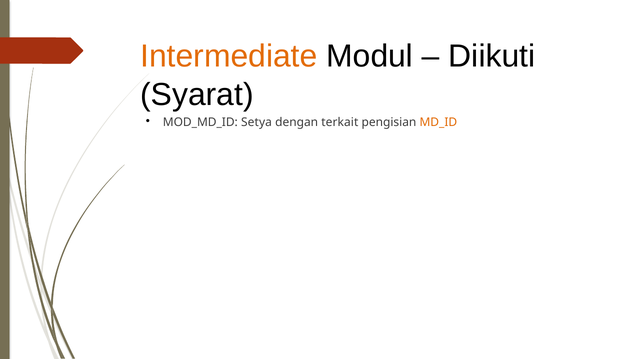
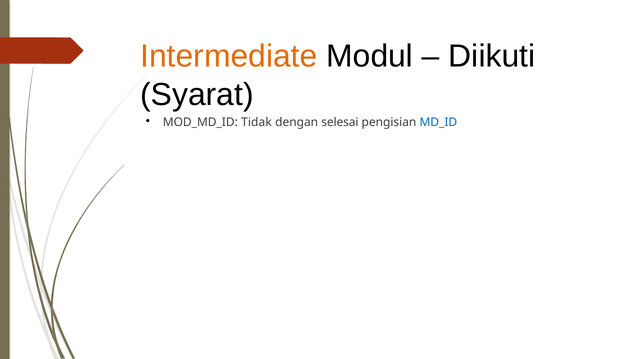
Setya: Setya -> Tidak
terkait: terkait -> selesai
MD_ID colour: orange -> blue
